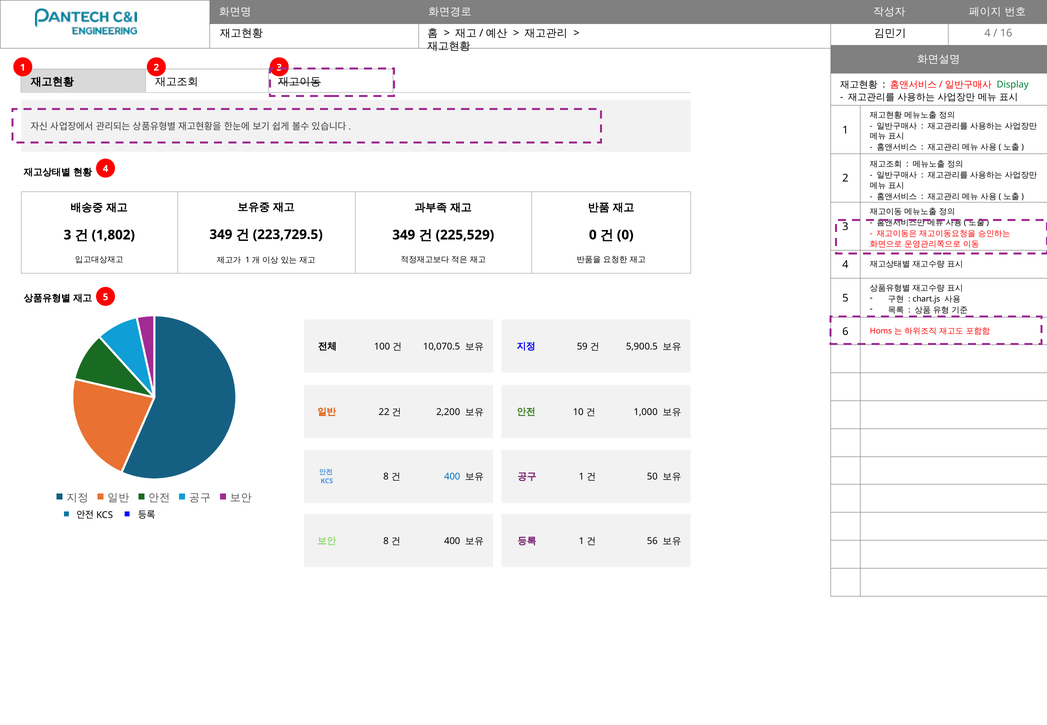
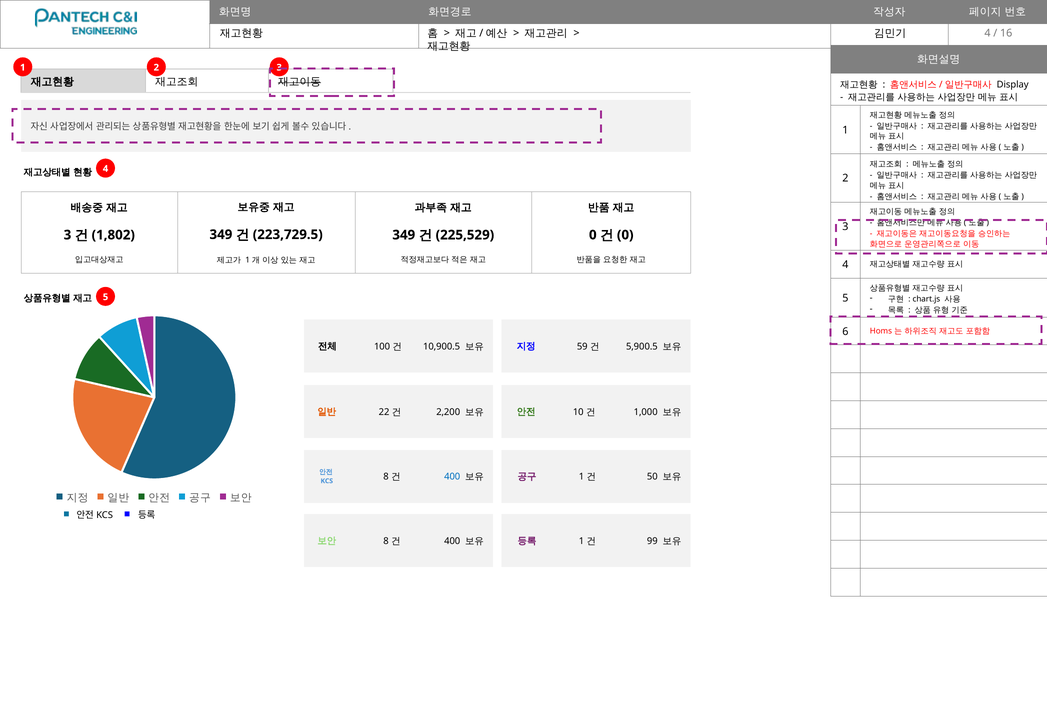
Display colour: green -> black
10,070.5: 10,070.5 -> 10,900.5
56: 56 -> 99
